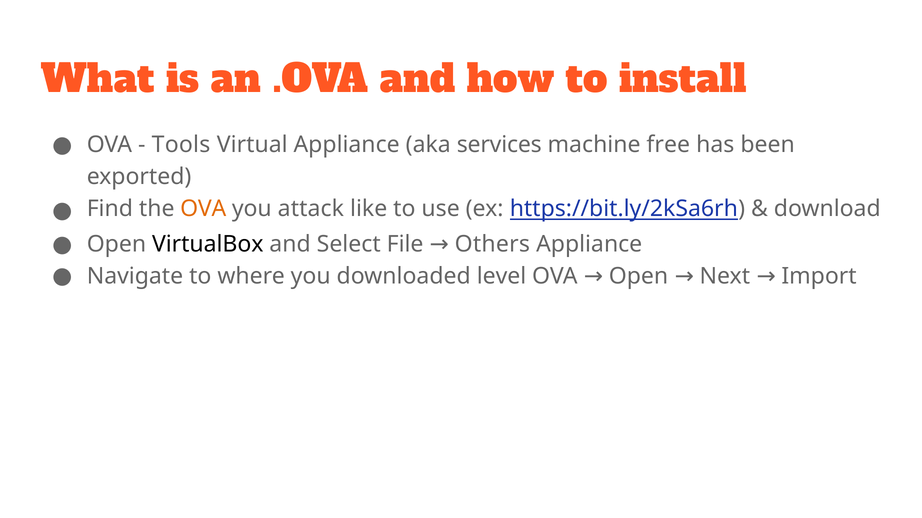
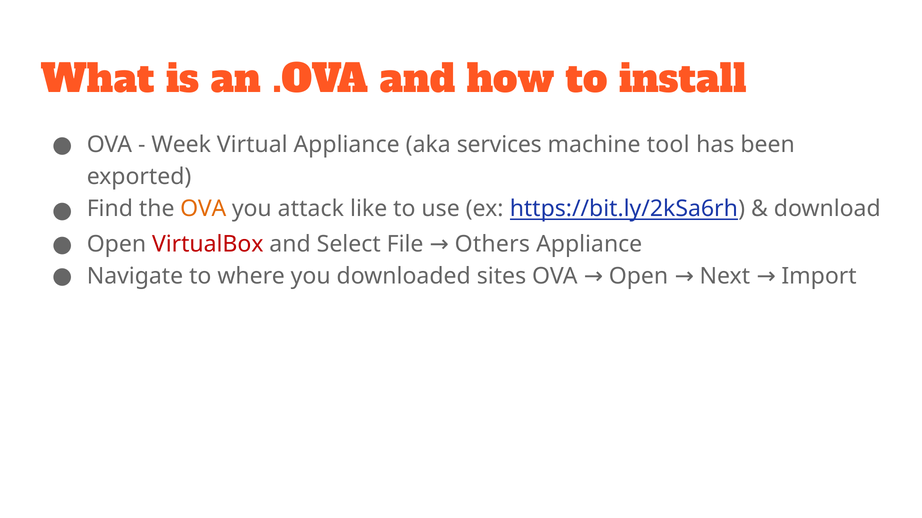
Tools: Tools -> Week
free: free -> tool
VirtualBox colour: black -> red
level: level -> sites
